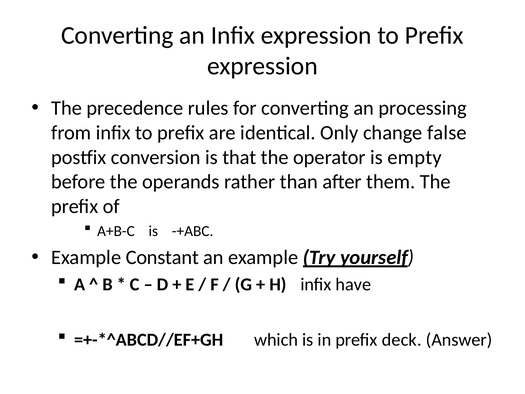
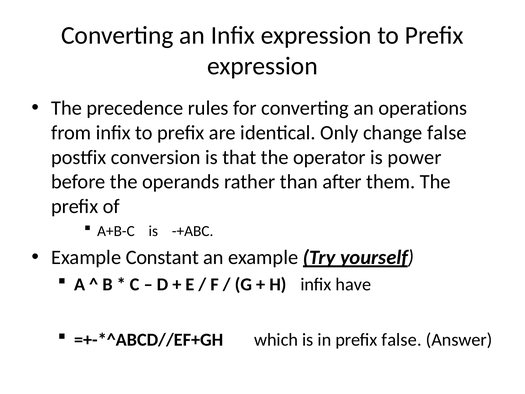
processing: processing -> operations
empty: empty -> power
prefix deck: deck -> false
